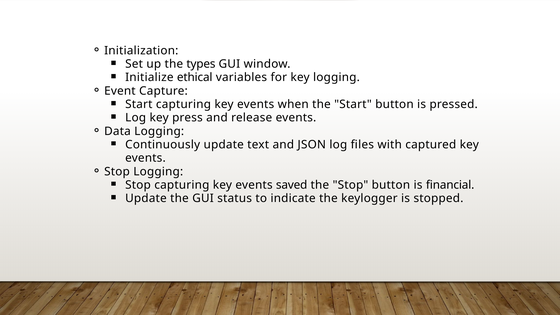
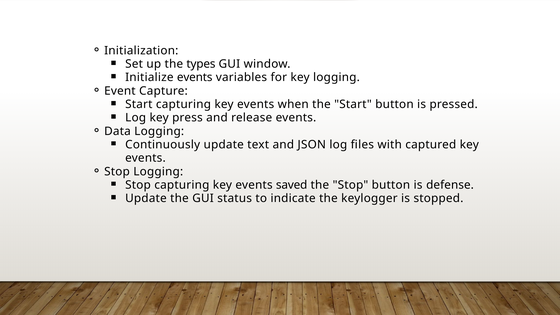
Initialize ethical: ethical -> events
financial: financial -> defense
